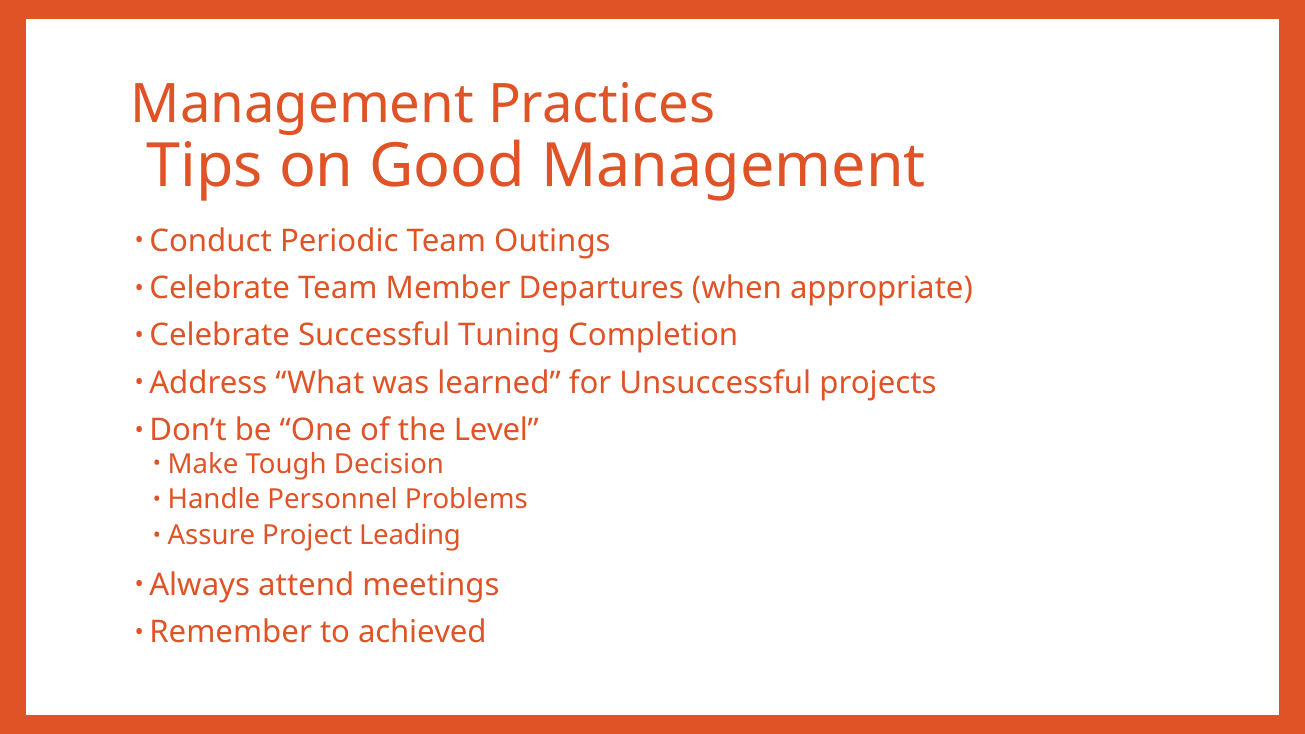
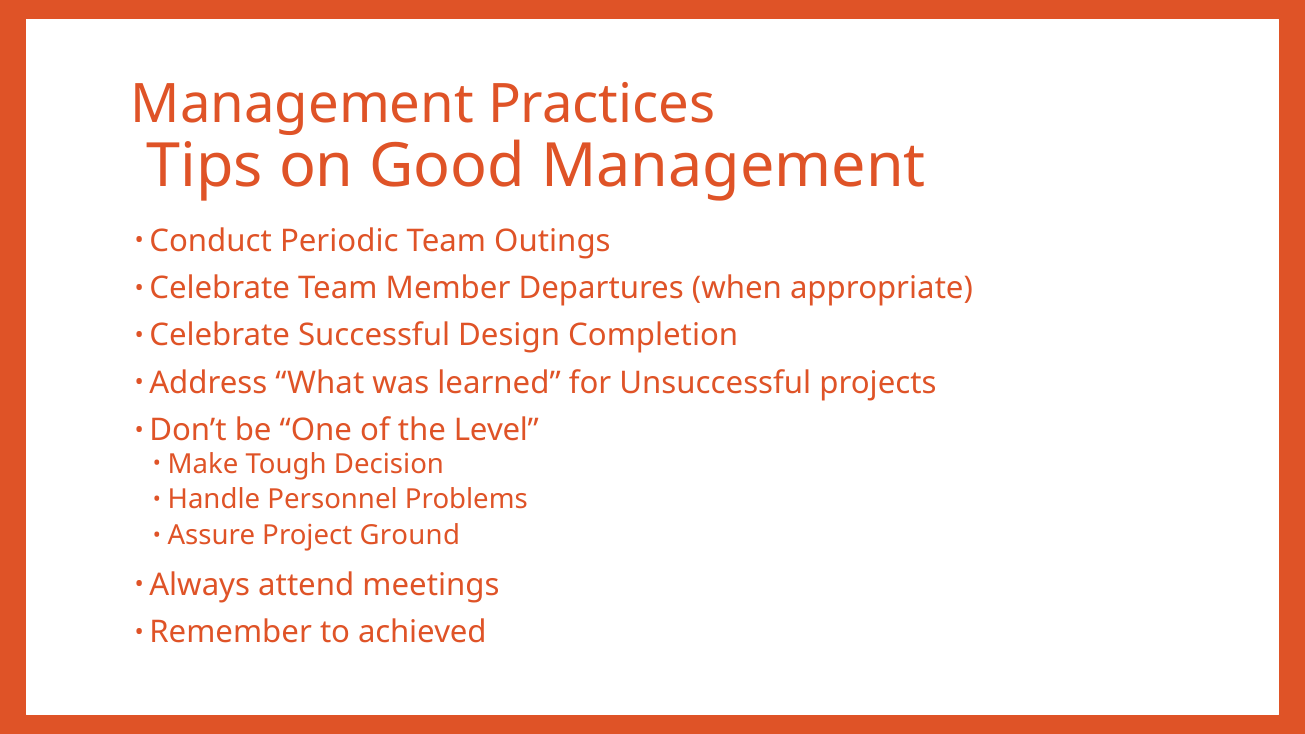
Tuning: Tuning -> Design
Leading: Leading -> Ground
